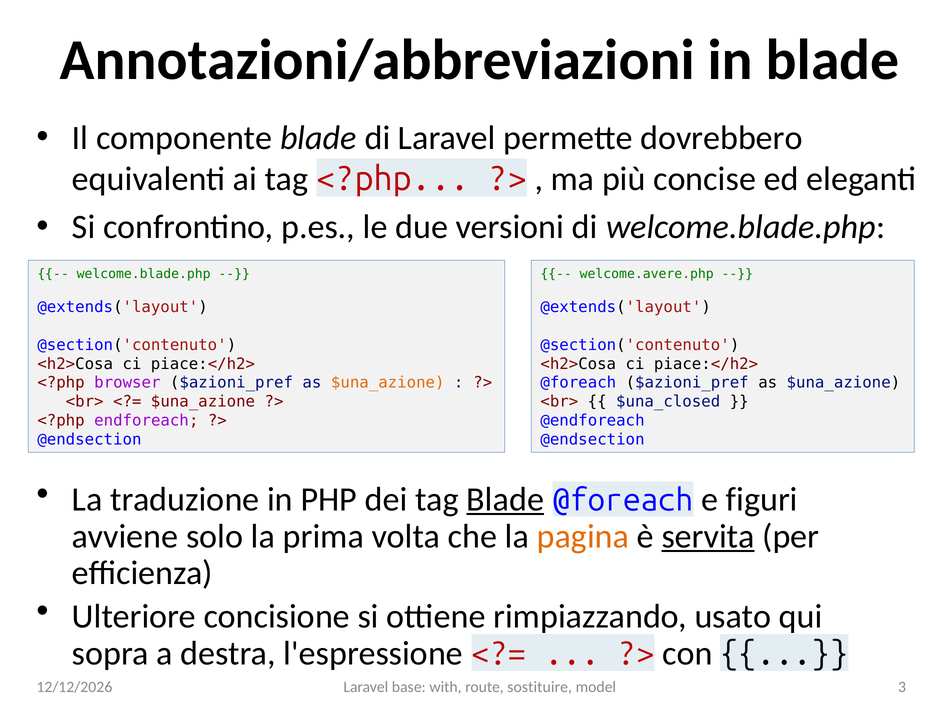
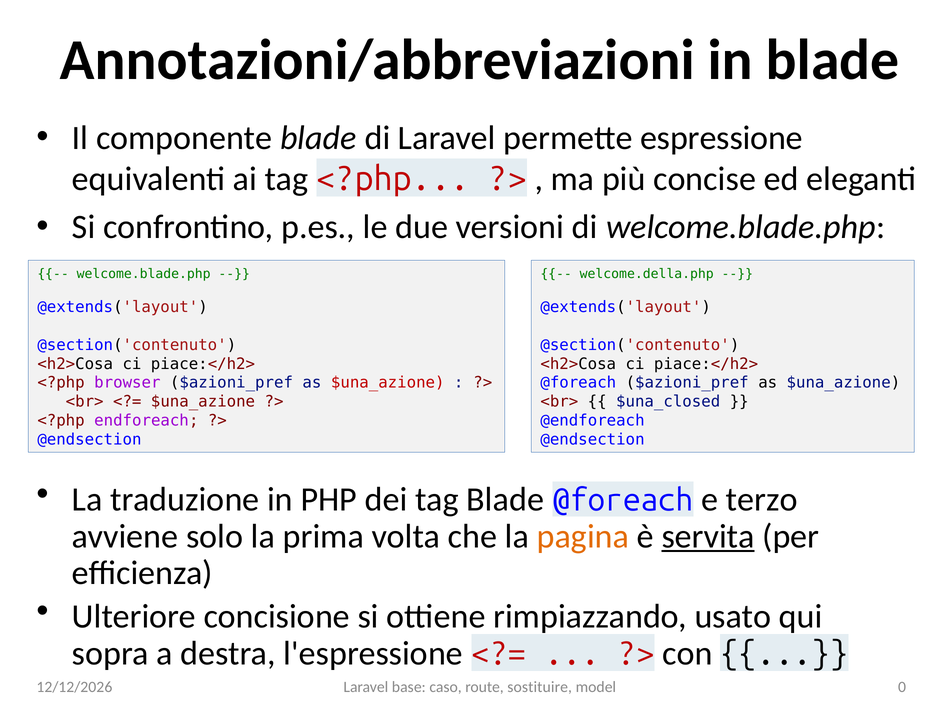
dovrebbero: dovrebbero -> espressione
welcome.avere.php: welcome.avere.php -> welcome.della.php
$una_azione at (388, 383) colour: orange -> red
Blade at (505, 499) underline: present -> none
figuri: figuri -> terzo
with: with -> caso
3: 3 -> 0
